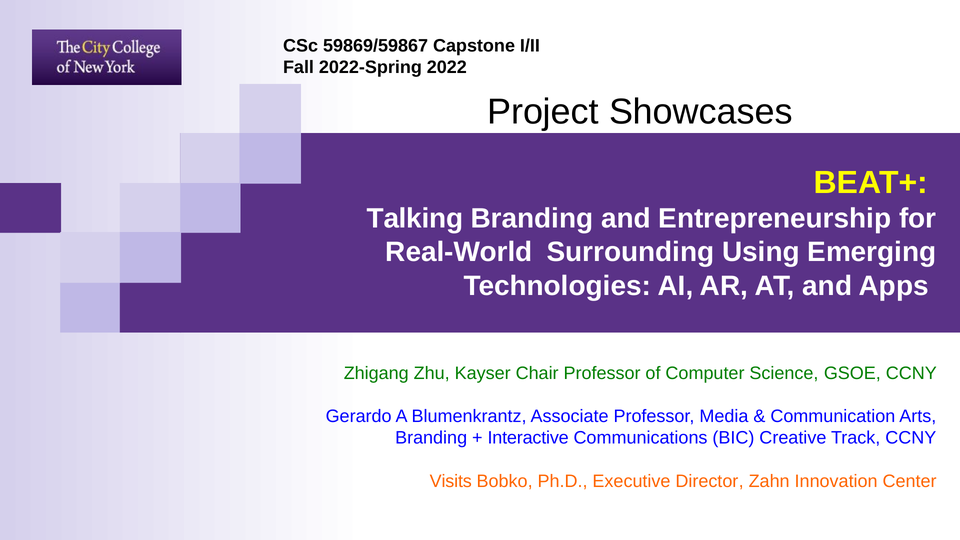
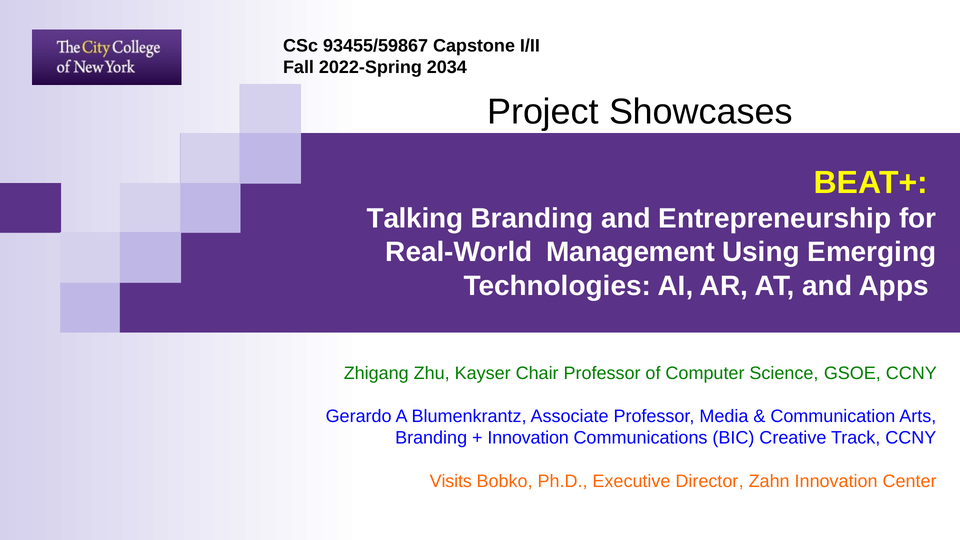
59869/59867: 59869/59867 -> 93455/59867
2022: 2022 -> 2034
Surrounding: Surrounding -> Management
Interactive at (528, 438): Interactive -> Innovation
